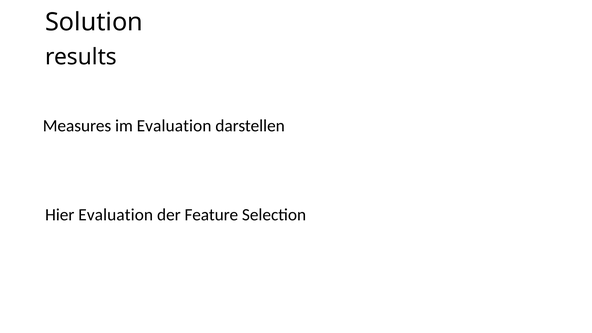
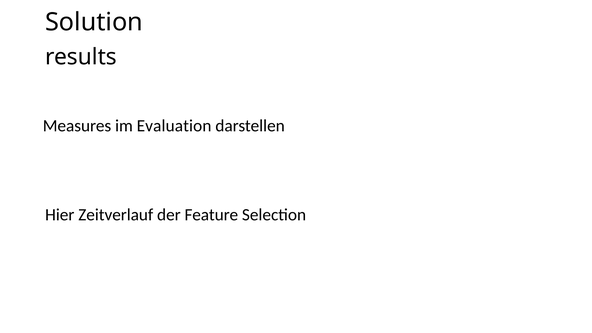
Hier Evaluation: Evaluation -> Zeitverlauf
